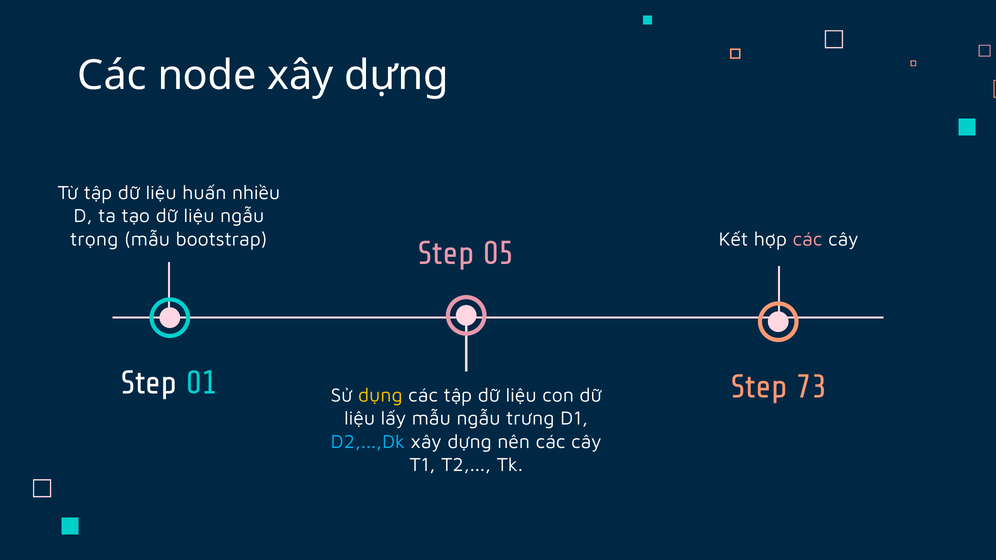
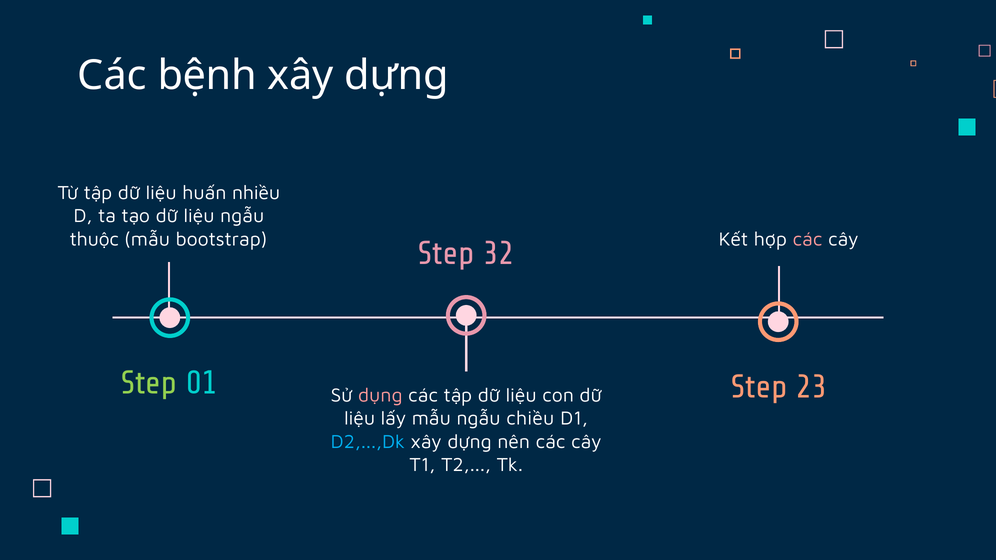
node: node -> bệnh
trọng: trọng -> thuộc
05: 05 -> 32
Step at (149, 383) colour: white -> light green
73: 73 -> 23
dụng colour: yellow -> pink
trưng: trưng -> chiều
